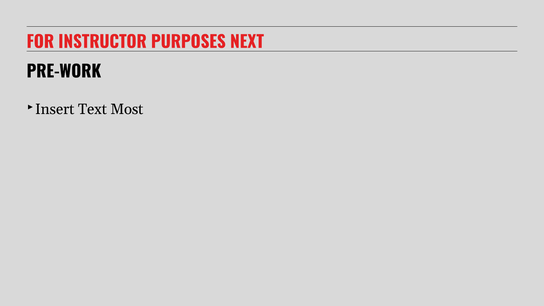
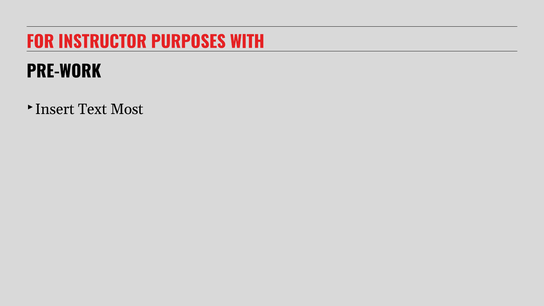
NEXT: NEXT -> WITH
